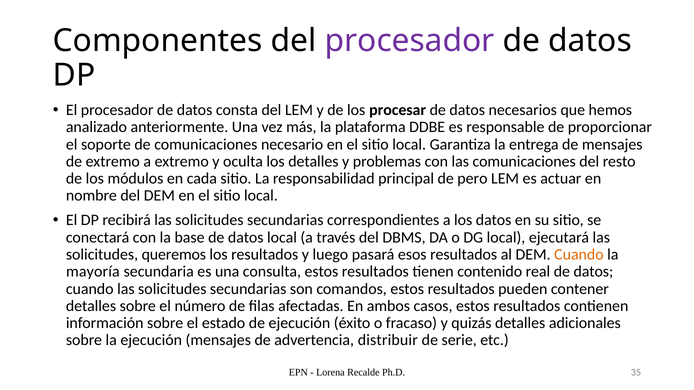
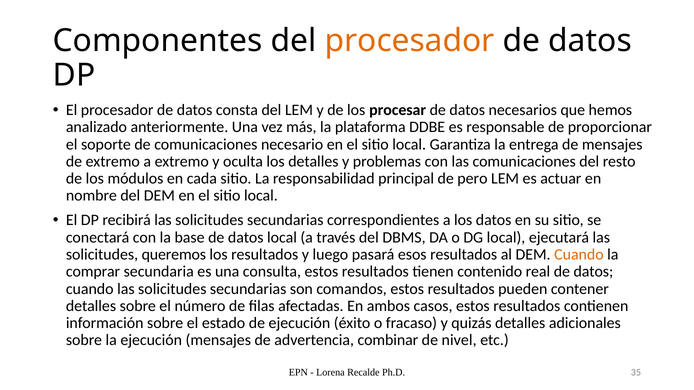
procesador at (410, 41) colour: purple -> orange
mayoría: mayoría -> comprar
distribuir: distribuir -> combinar
serie: serie -> nivel
